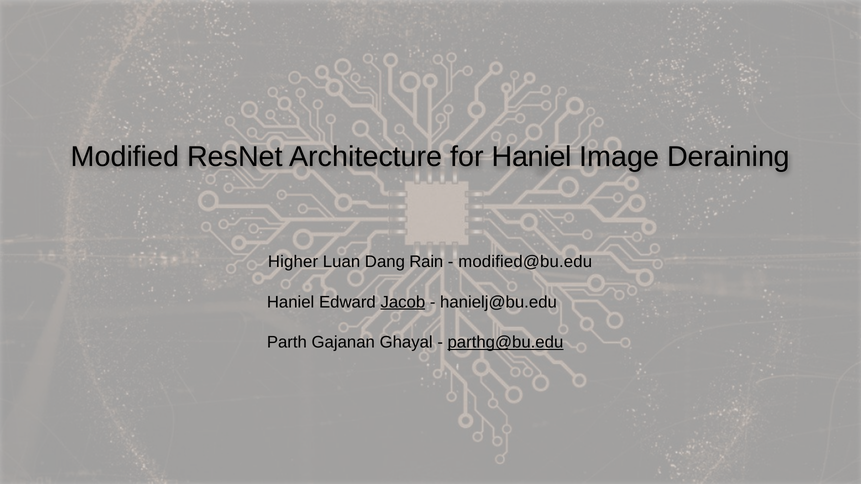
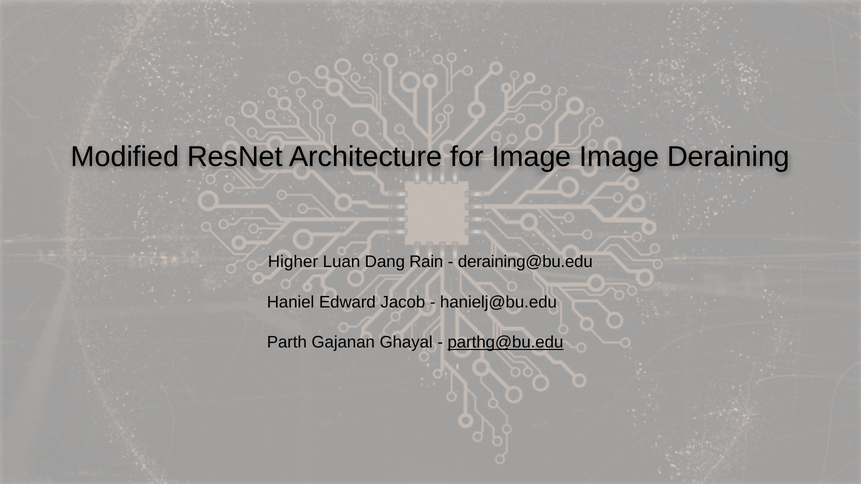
for Haniel: Haniel -> Image
modified@bu.edu: modified@bu.edu -> deraining@bu.edu
Jacob underline: present -> none
